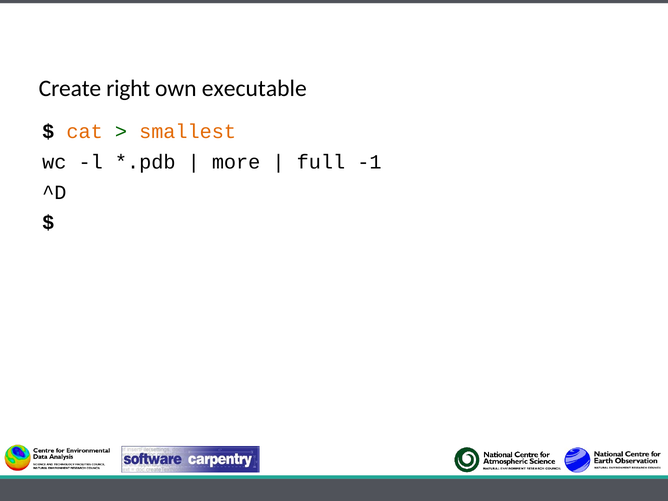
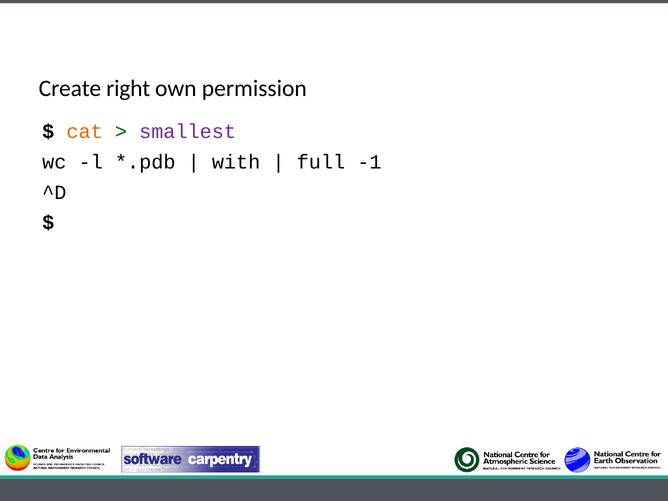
executable: executable -> permission
smallest colour: orange -> purple
more: more -> with
